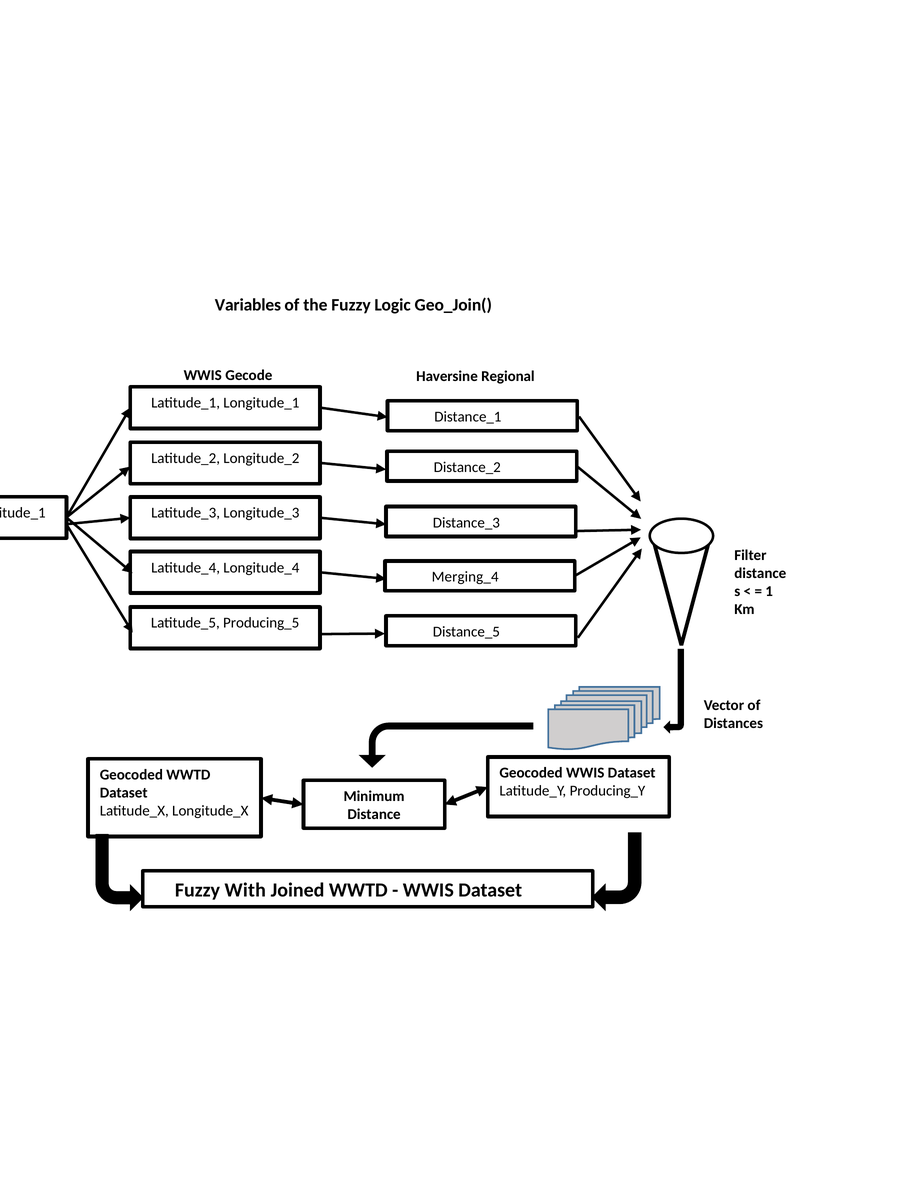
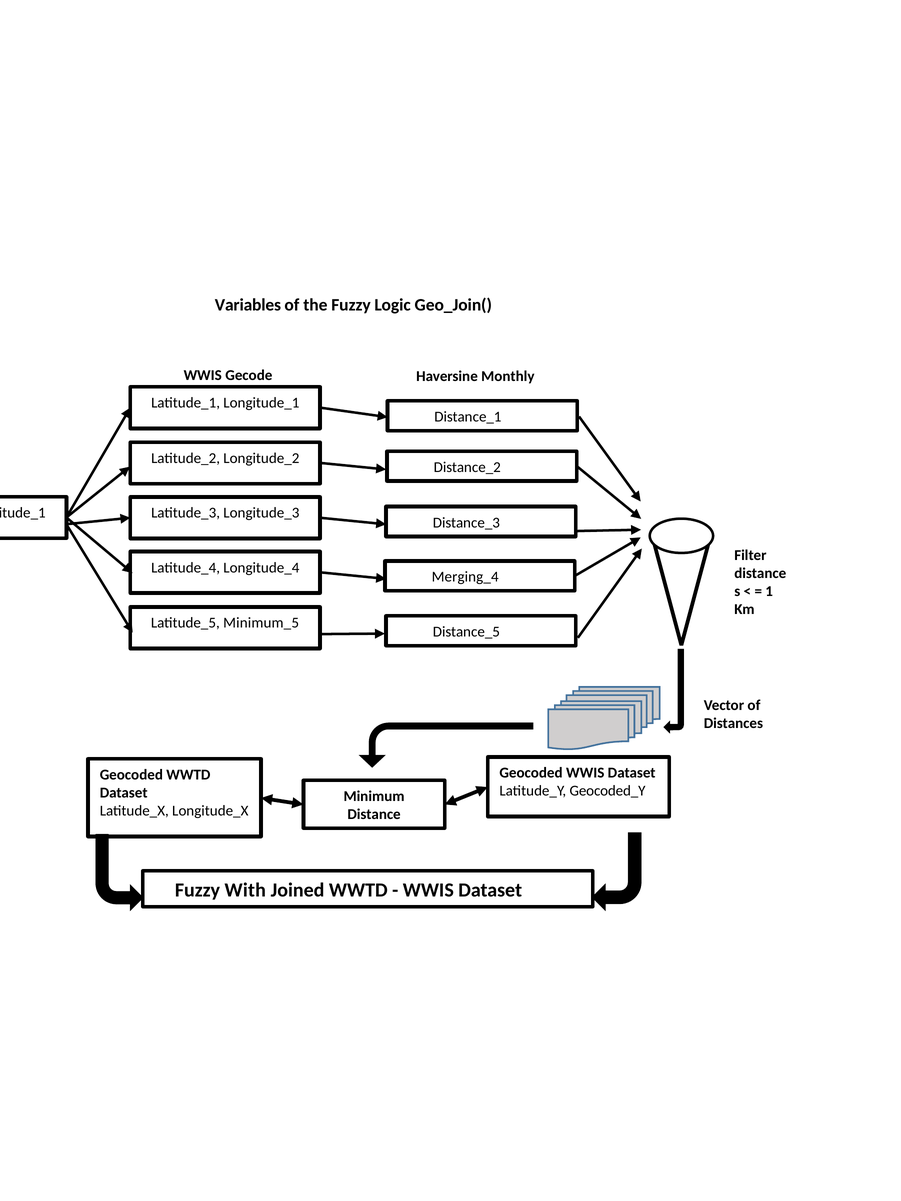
Regional: Regional -> Monthly
Producing_5: Producing_5 -> Minimum_5
Producing_Y: Producing_Y -> Geocoded_Y
